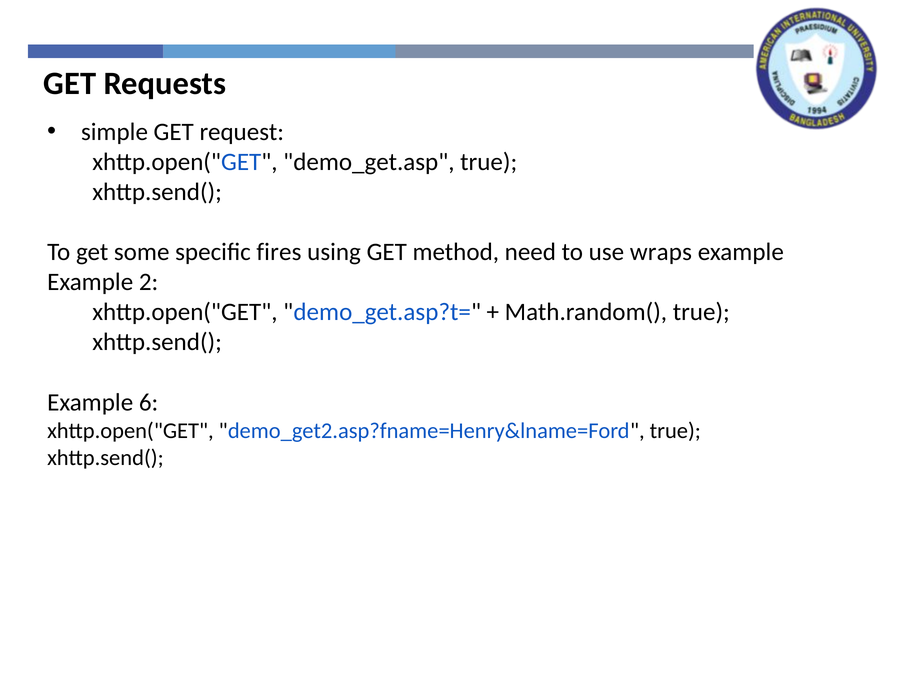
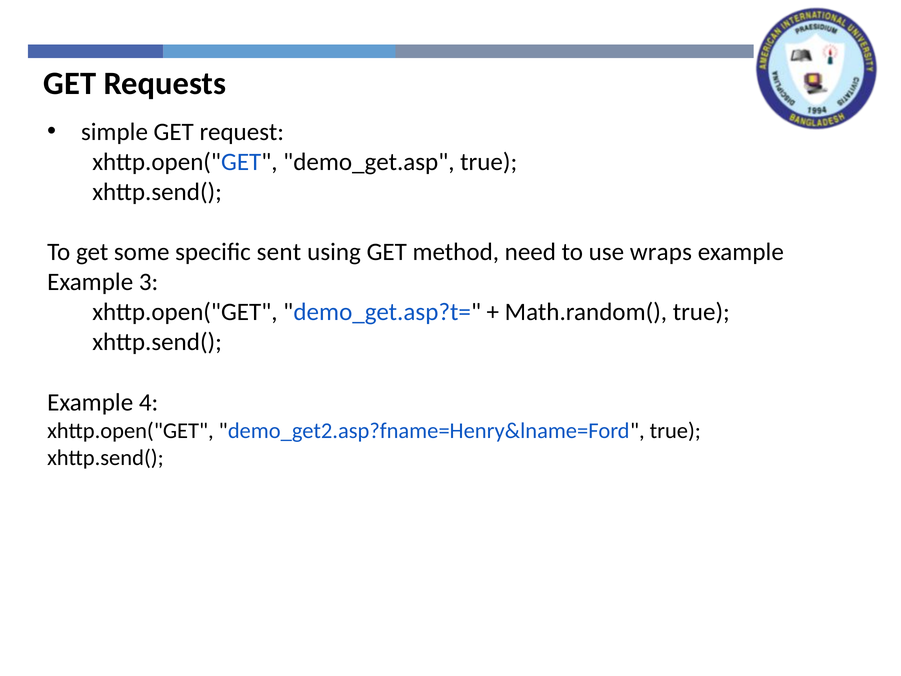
fires: fires -> sent
2: 2 -> 3
6: 6 -> 4
